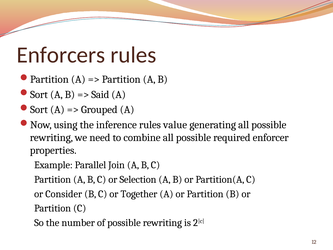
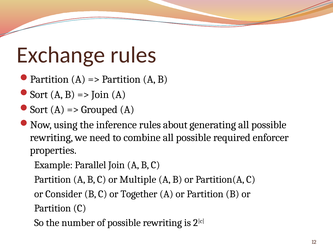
Enforcers: Enforcers -> Exchange
Said at (100, 94): Said -> Join
value: value -> about
Selection: Selection -> Multiple
